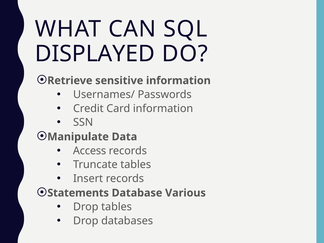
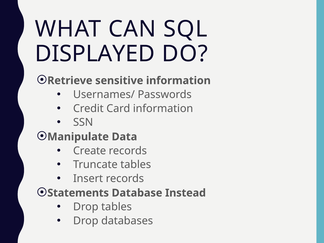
Access: Access -> Create
Various: Various -> Instead
